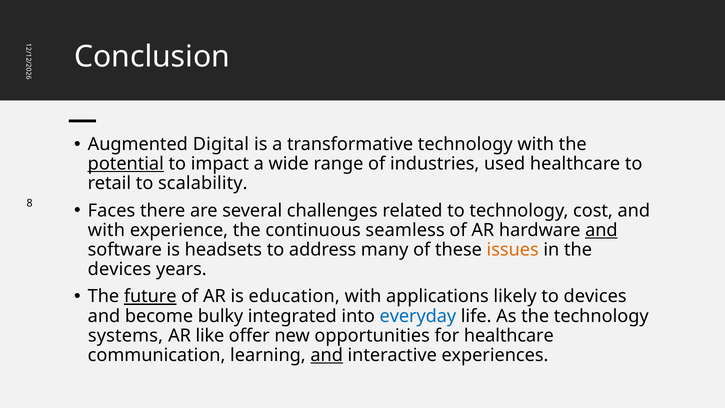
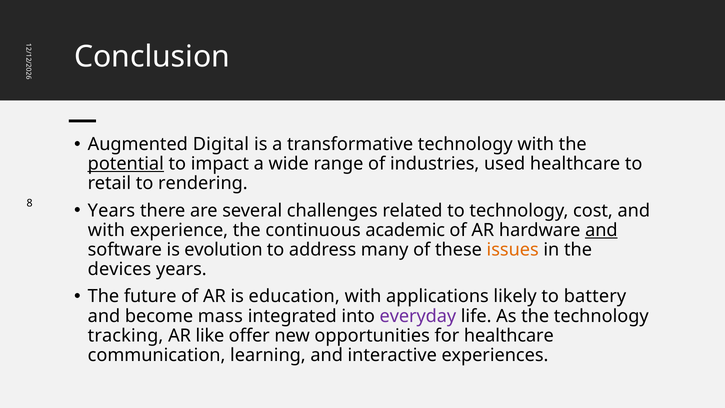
scalability: scalability -> rendering
Faces at (111, 211): Faces -> Years
seamless: seamless -> academic
headsets: headsets -> evolution
future underline: present -> none
to devices: devices -> battery
bulky: bulky -> mass
everyday colour: blue -> purple
systems: systems -> tracking
and at (327, 355) underline: present -> none
